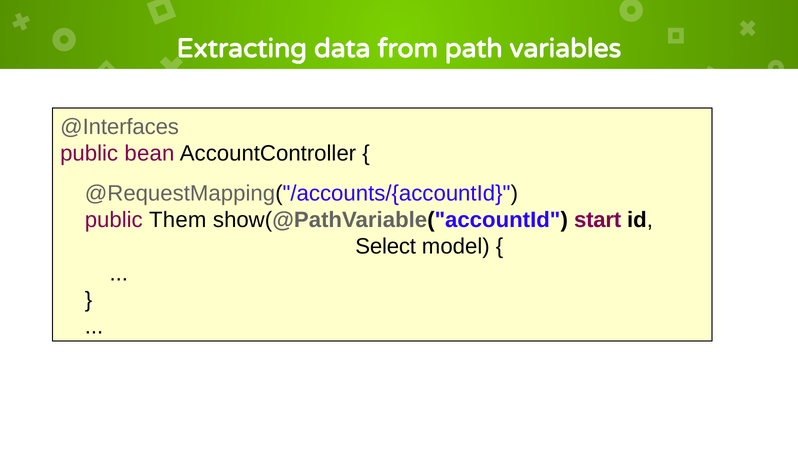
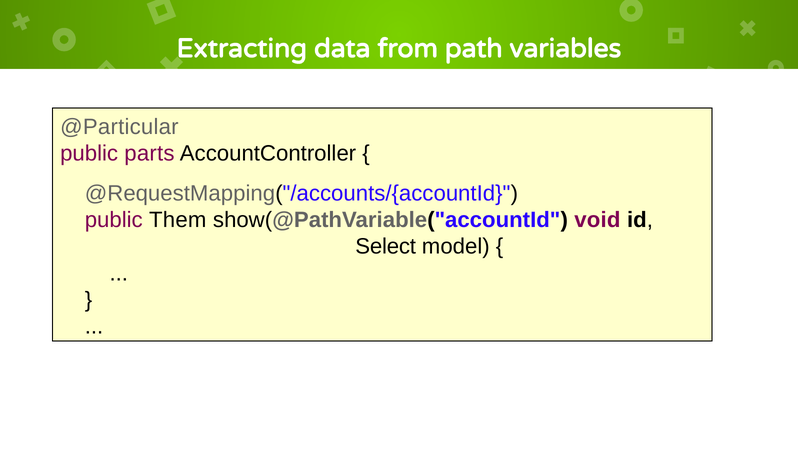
@Interfaces: @Interfaces -> @Particular
bean: bean -> parts
start: start -> void
